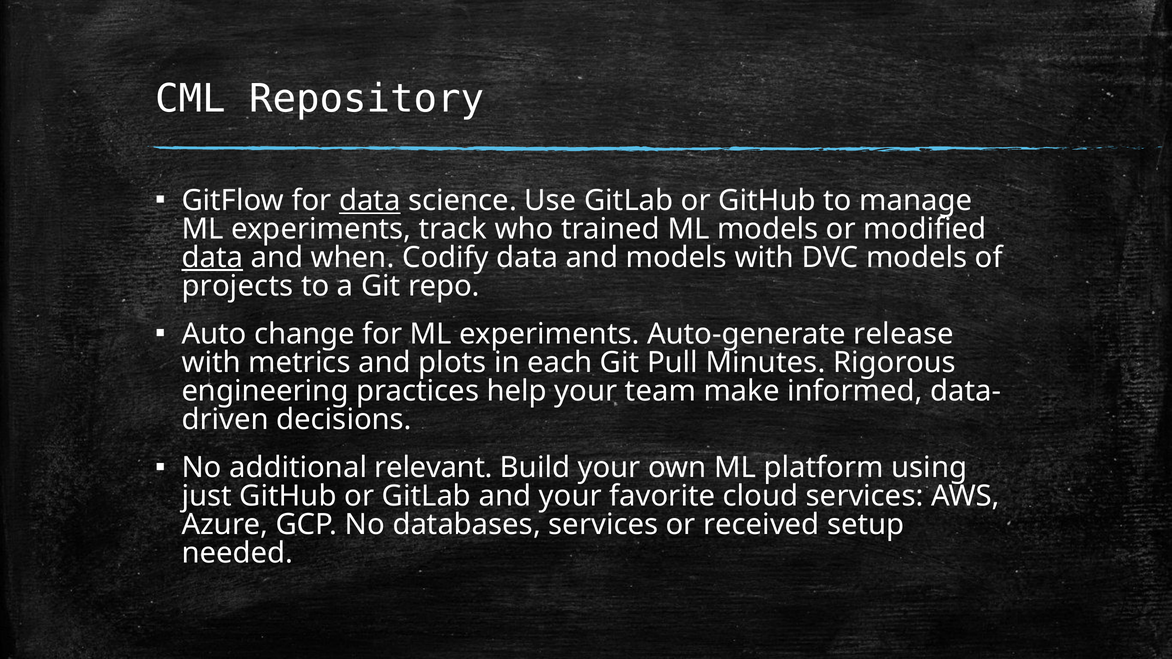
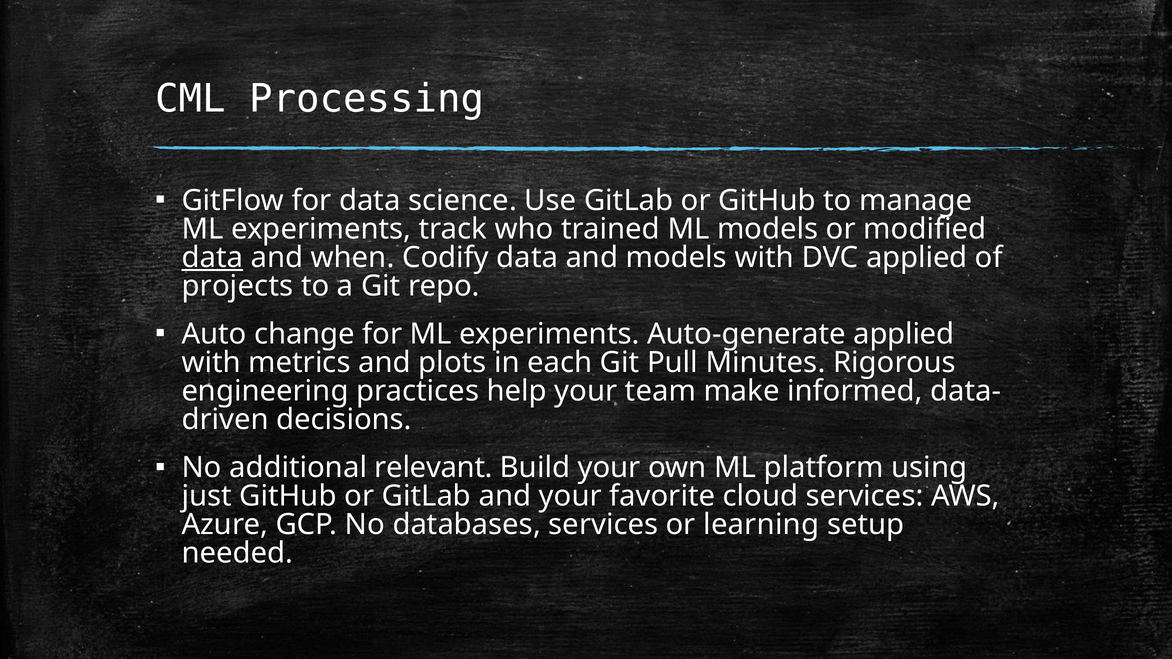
Repository: Repository -> Processing
data at (370, 201) underline: present -> none
DVC models: models -> applied
Auto-generate release: release -> applied
received: received -> learning
